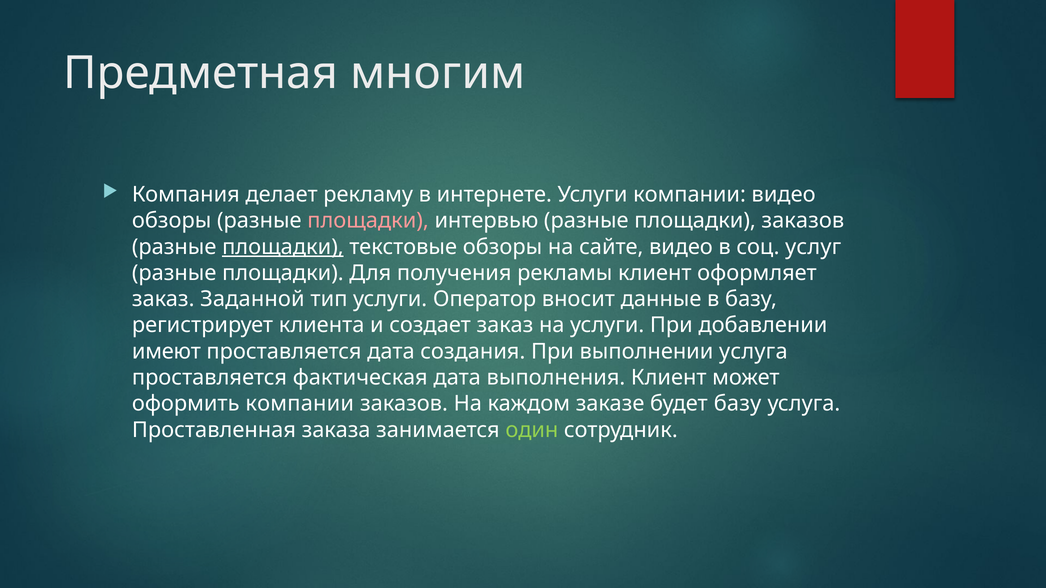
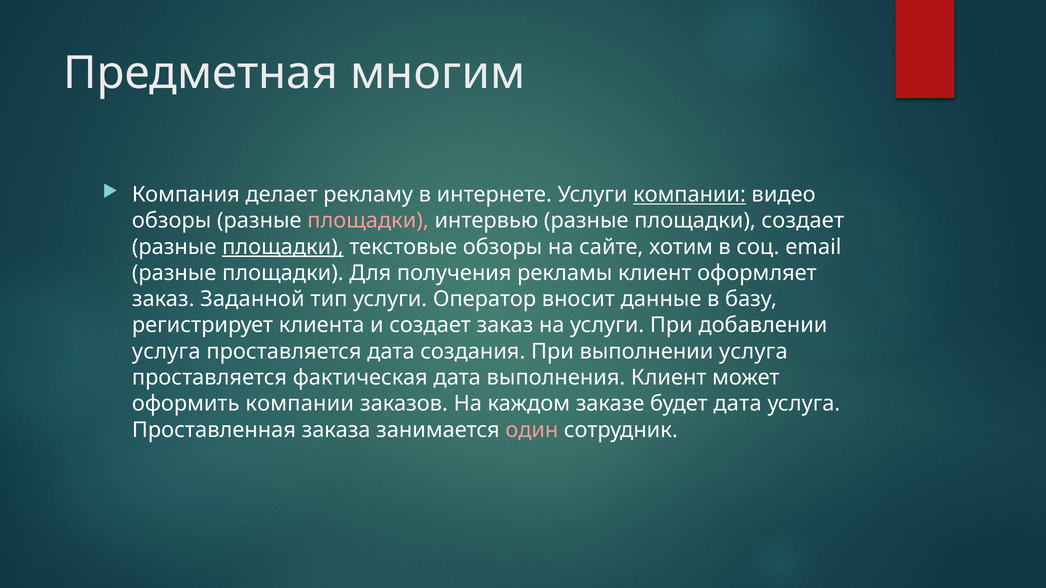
компании at (690, 195) underline: none -> present
площадки заказов: заказов -> создает
сайте видео: видео -> хотим
услуг: услуг -> email
имеют at (166, 352): имеют -> услуга
будет базу: базу -> дата
один colour: light green -> pink
